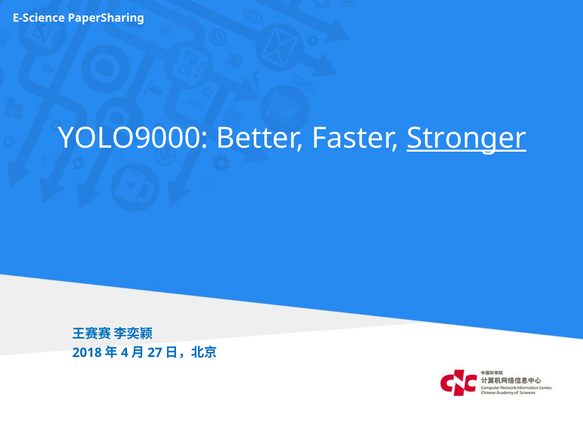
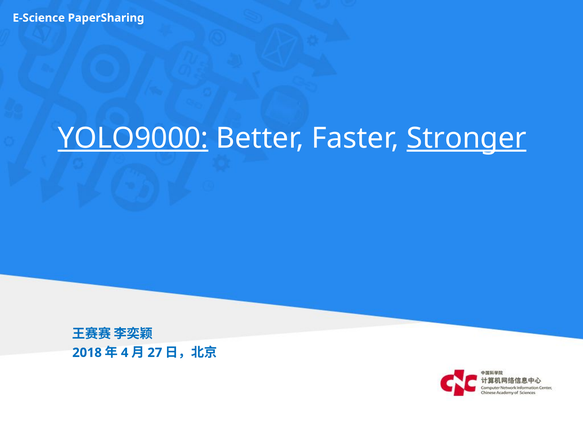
YOLO9000 underline: none -> present
